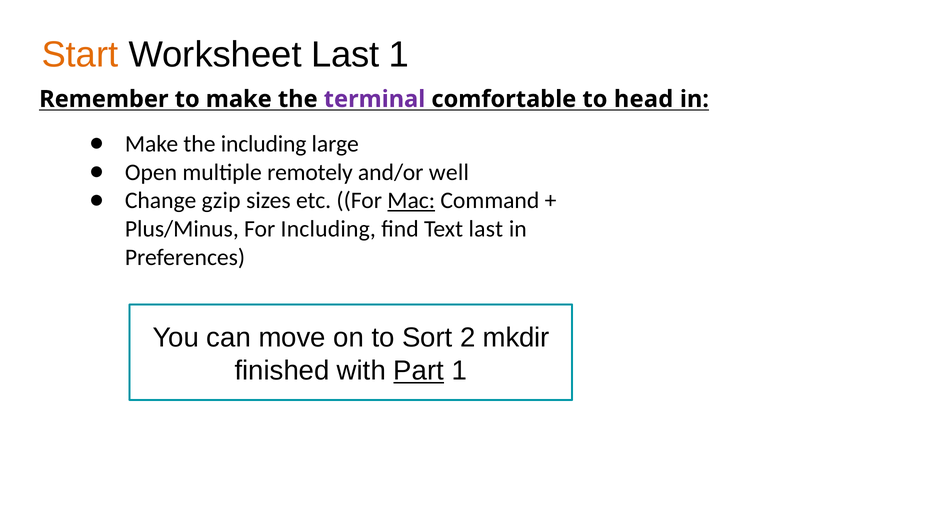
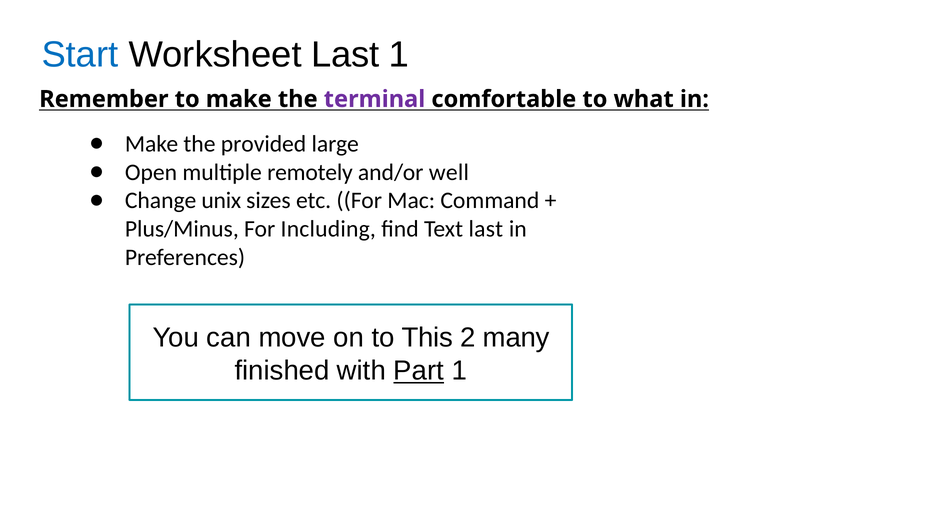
Start colour: orange -> blue
head: head -> what
the including: including -> provided
gzip: gzip -> unix
Mac underline: present -> none
Sort: Sort -> This
mkdir: mkdir -> many
